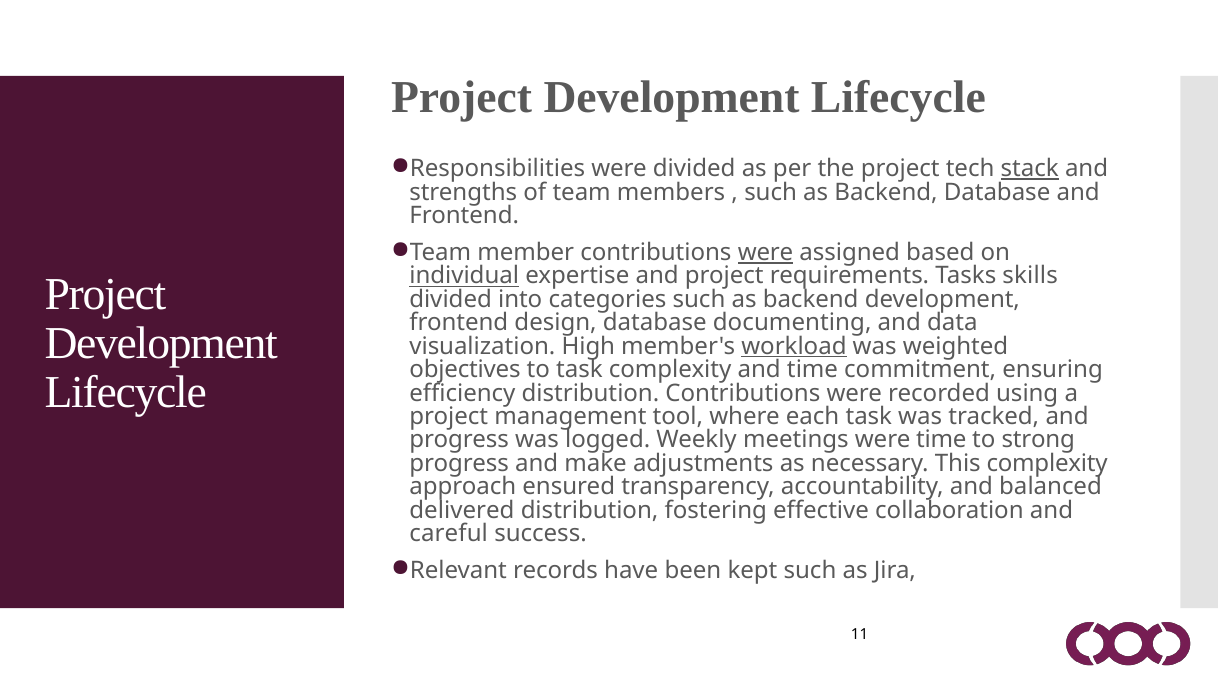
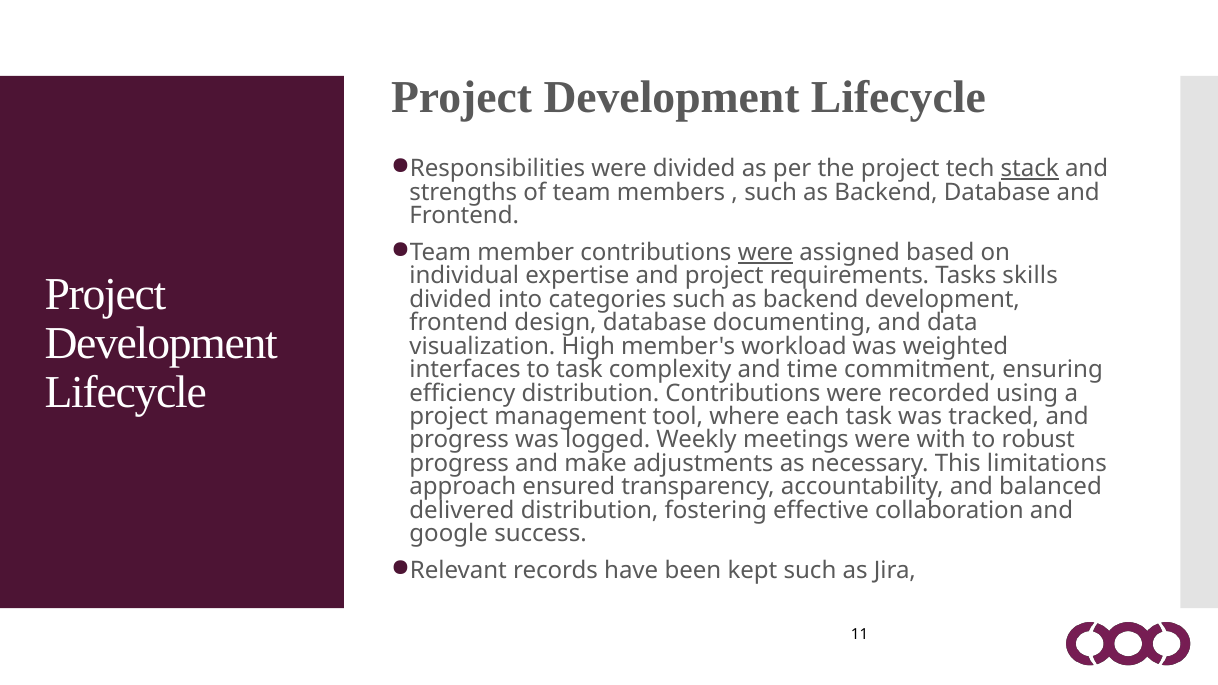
individual underline: present -> none
workload underline: present -> none
objectives: objectives -> interfaces
were time: time -> with
strong: strong -> robust
This complexity: complexity -> limitations
careful: careful -> google
